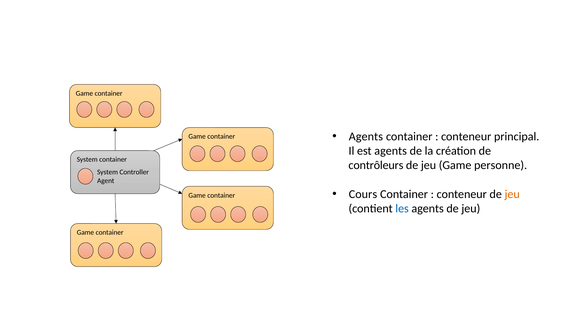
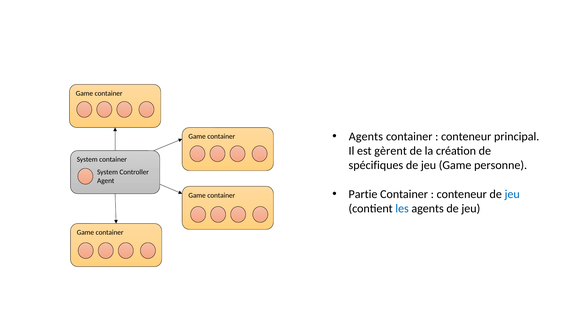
est agents: agents -> gèrent
contrôleurs: contrôleurs -> spécifiques
Cours: Cours -> Partie
jeu at (512, 194) colour: orange -> blue
